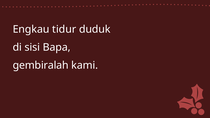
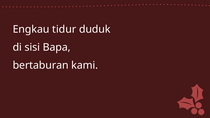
gembiralah: gembiralah -> bertaburan
